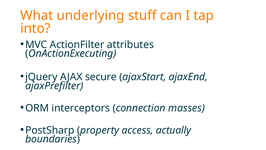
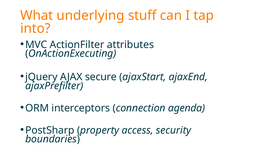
masses: masses -> agenda
actually: actually -> security
